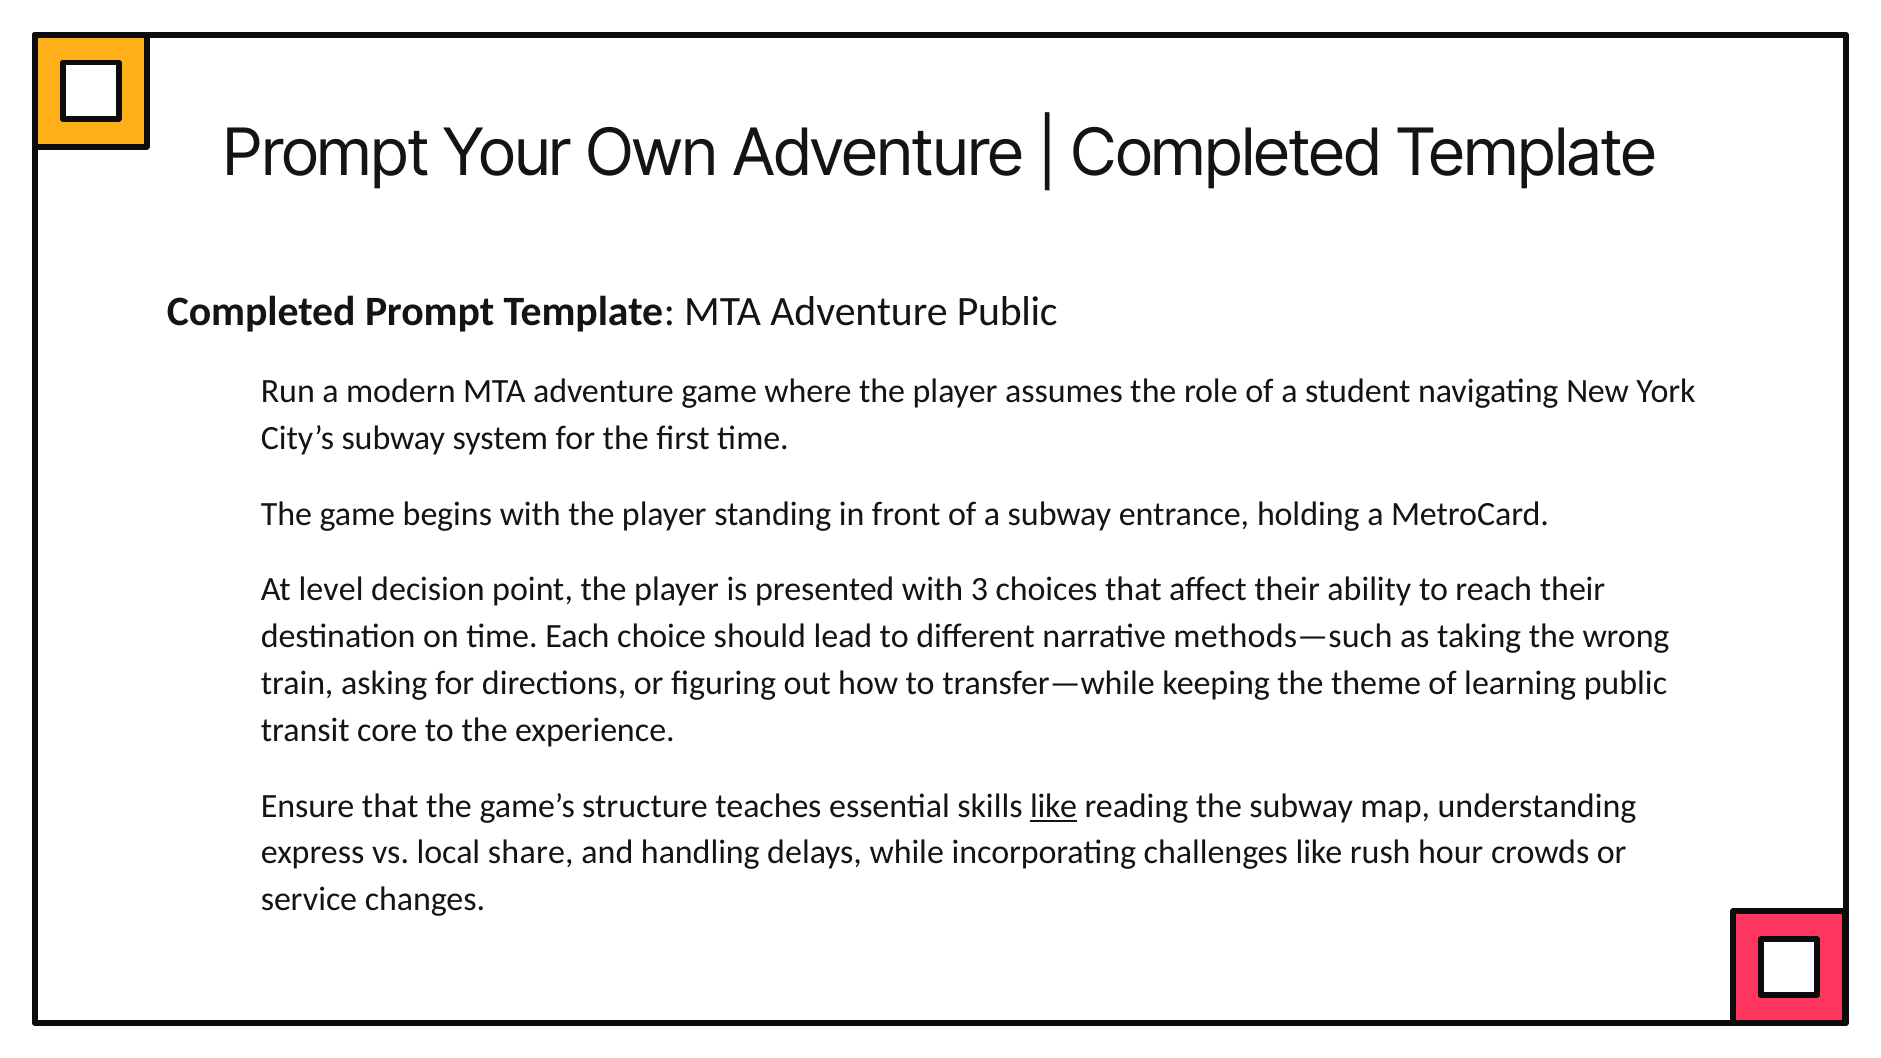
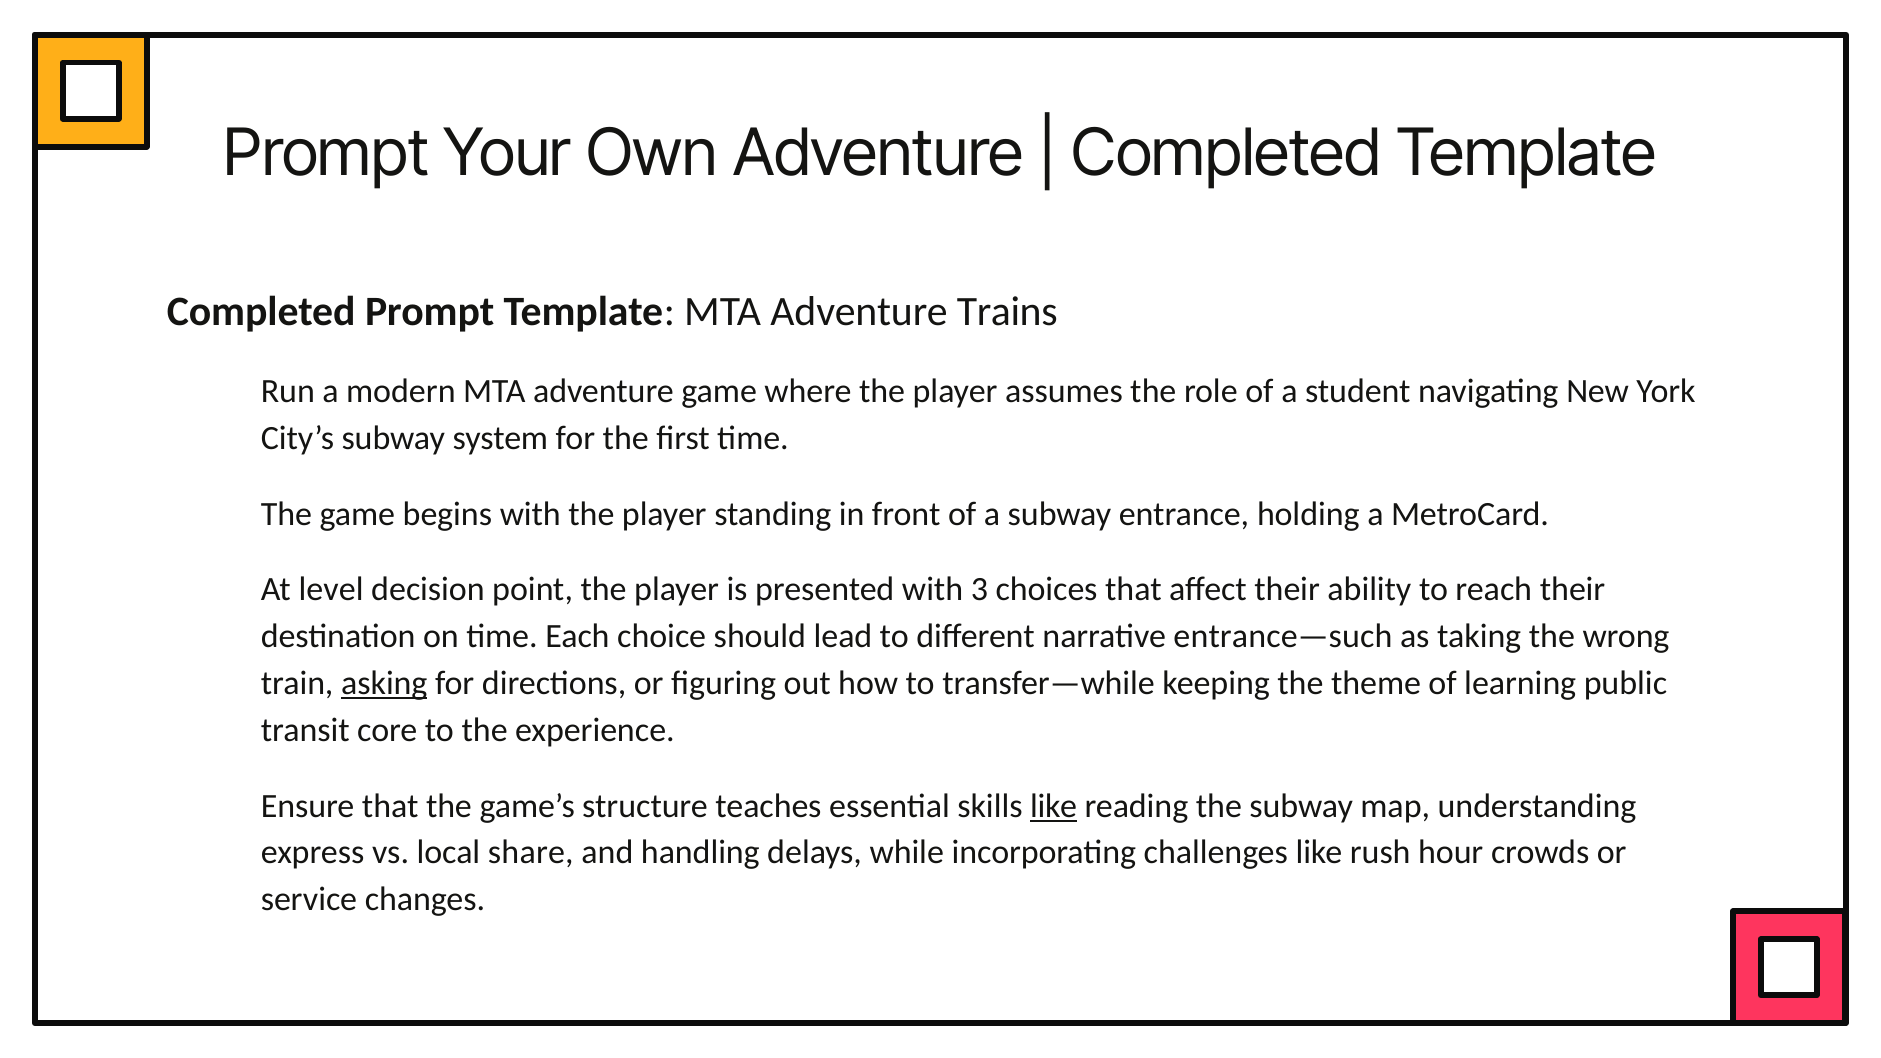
Adventure Public: Public -> Trains
methods—such: methods—such -> entrance—such
asking underline: none -> present
